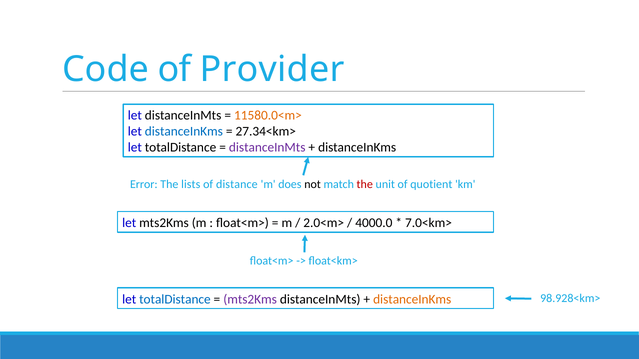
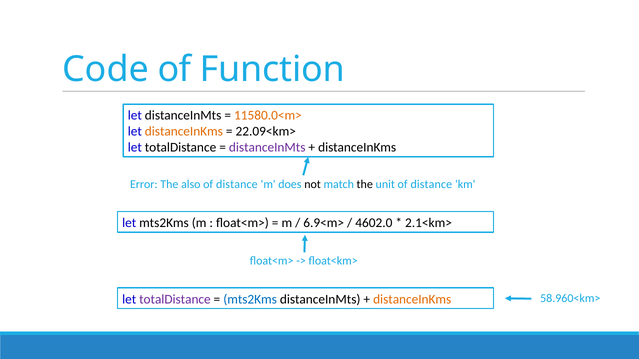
Provider: Provider -> Function
distanceInKms at (184, 132) colour: blue -> orange
27.34<km>: 27.34<km> -> 22.09<km>
lists: lists -> also
the at (365, 184) colour: red -> black
unit of quotient: quotient -> distance
2.0<m>: 2.0<m> -> 6.9<m>
4000.0: 4000.0 -> 4602.0
7.0<km>: 7.0<km> -> 2.1<km>
98.928<km>: 98.928<km> -> 58.960<km>
totalDistance at (175, 299) colour: blue -> purple
mts2Kms at (250, 299) colour: purple -> blue
